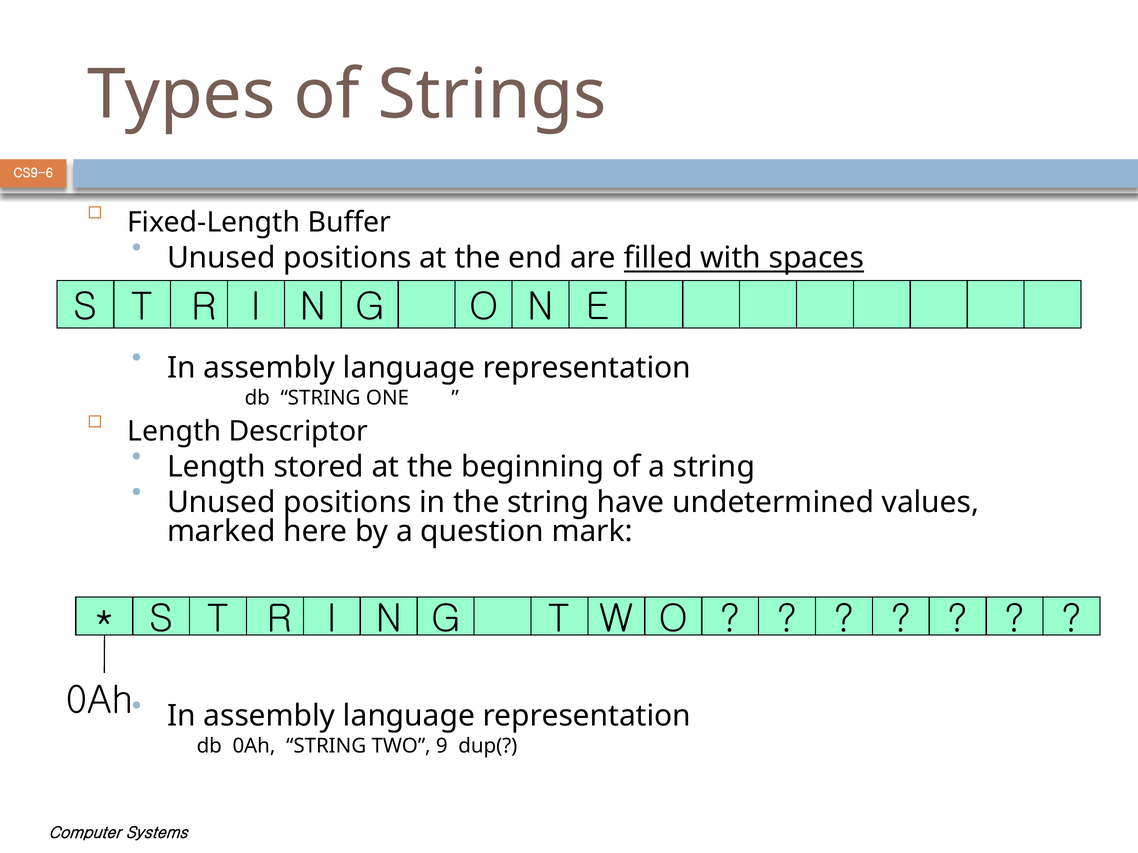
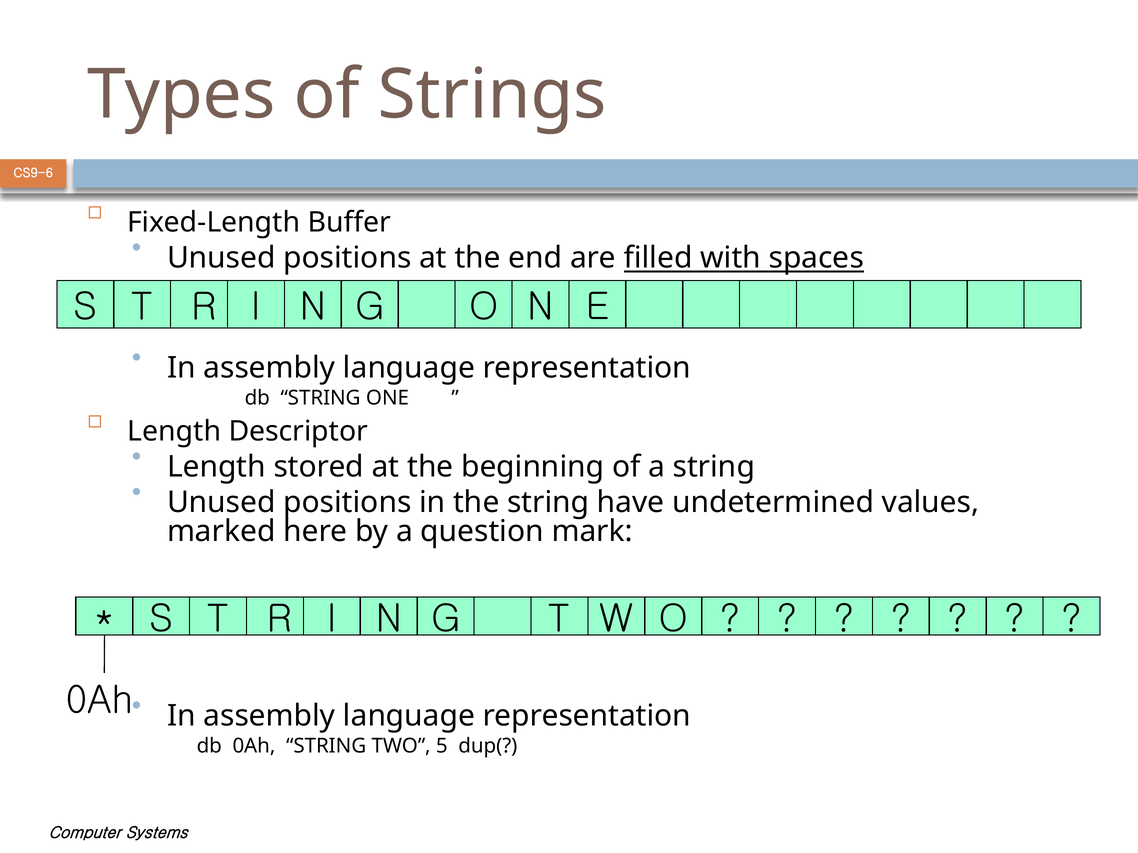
9: 9 -> 5
